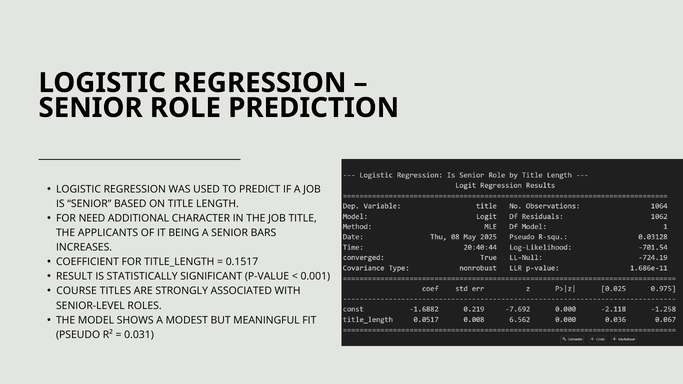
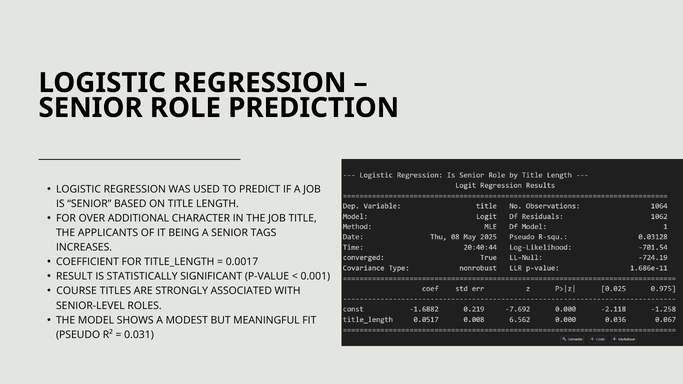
NEED: NEED -> OVER
BARS: BARS -> TAGS
0.1517: 0.1517 -> 0.0017
